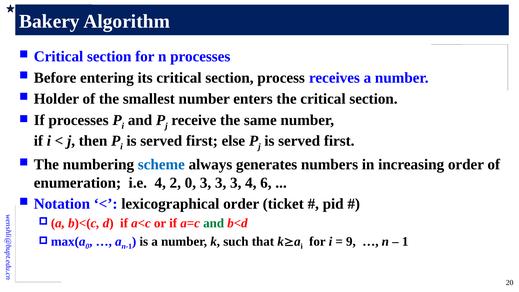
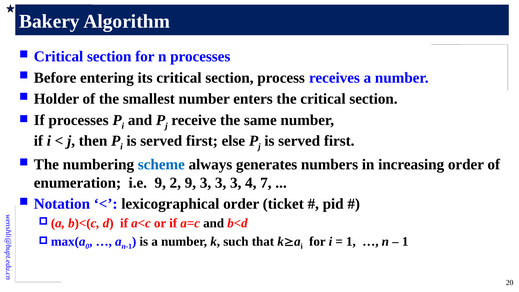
i.e 4: 4 -> 9
2 0: 0 -> 9
6: 6 -> 7
and at (214, 223) colour: green -> black
9 at (351, 241): 9 -> 1
